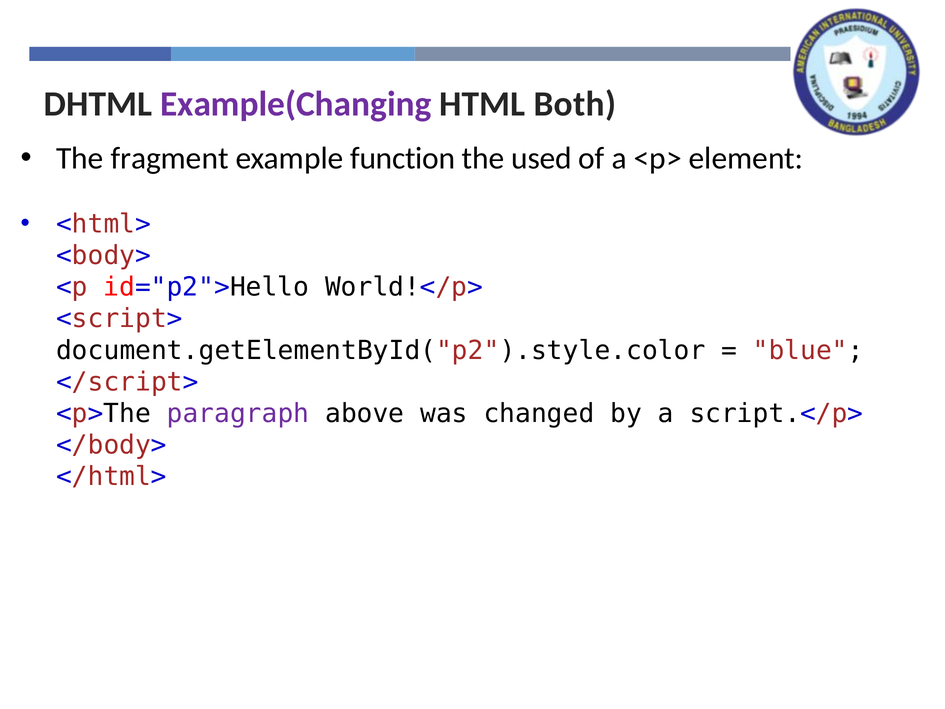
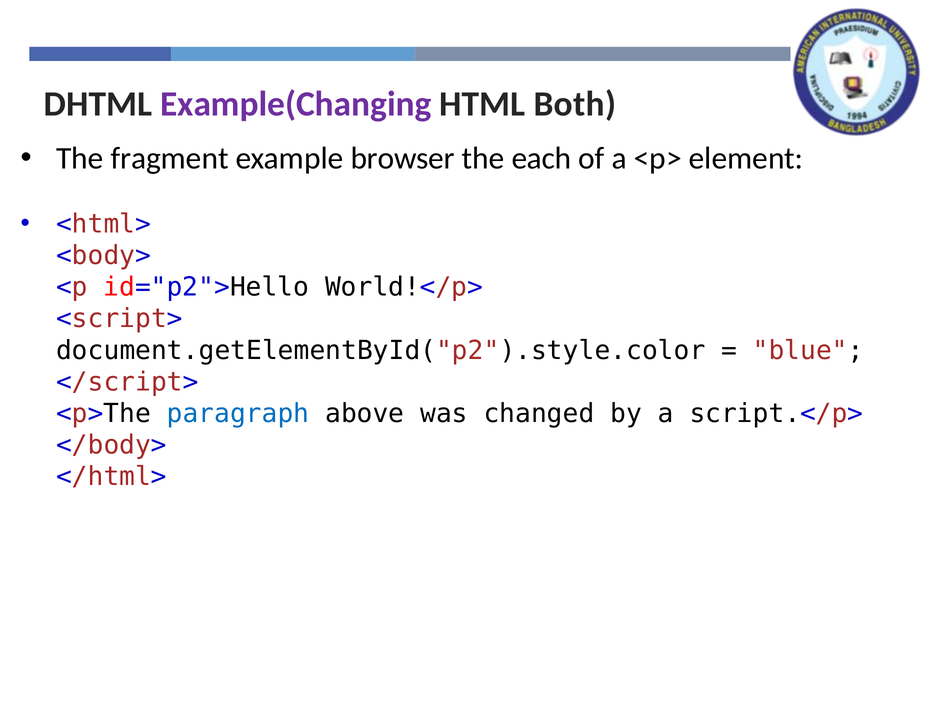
function: function -> browser
used: used -> each
paragraph colour: purple -> blue
